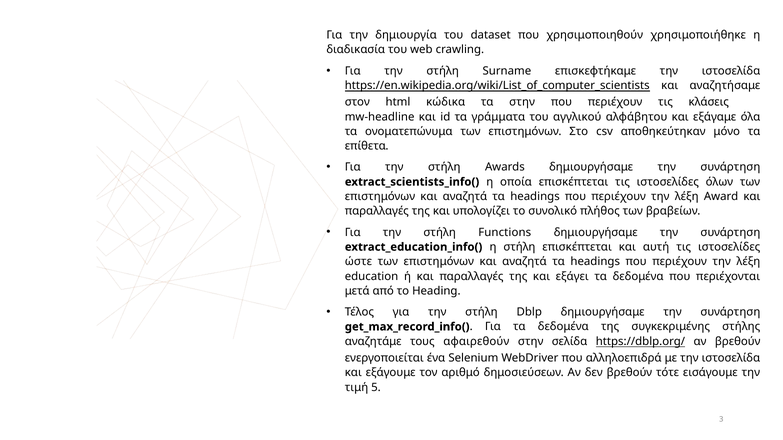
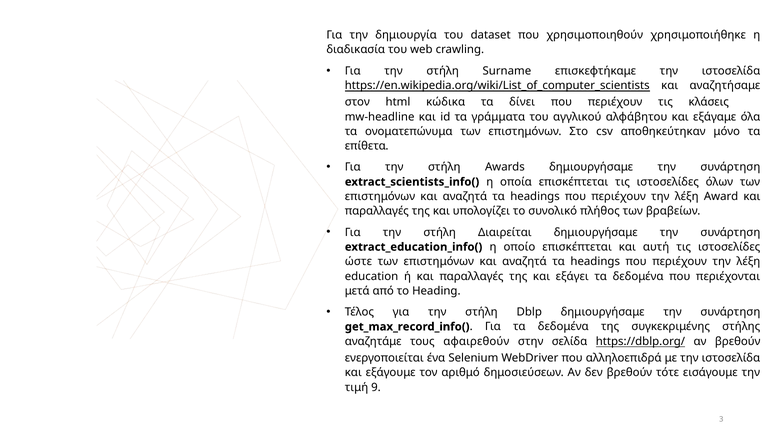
τα στην: στην -> δίνει
Functions: Functions -> Διαιρείται
η στήλη: στήλη -> οποίο
5: 5 -> 9
